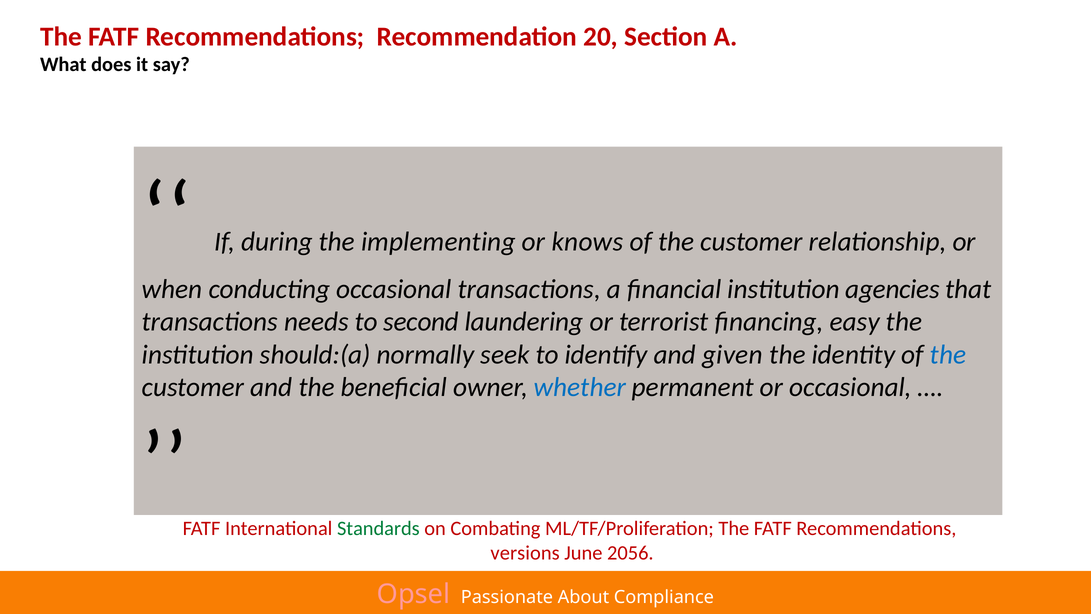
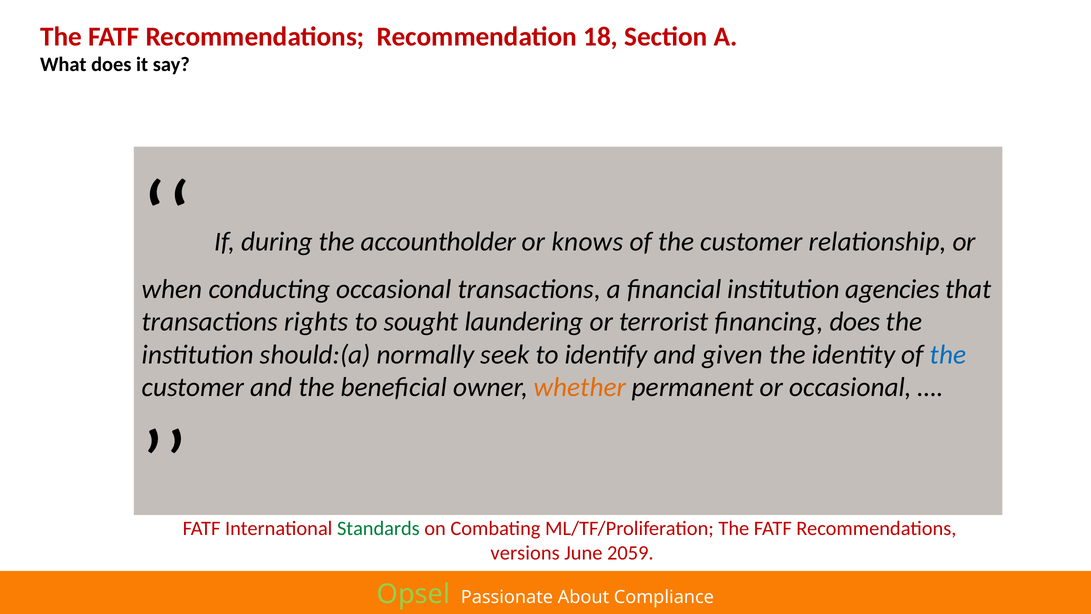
20: 20 -> 18
implementing: implementing -> accountholder
needs: needs -> rights
second: second -> sought
financing easy: easy -> does
whether colour: blue -> orange
2056: 2056 -> 2059
Opsel colour: pink -> light green
